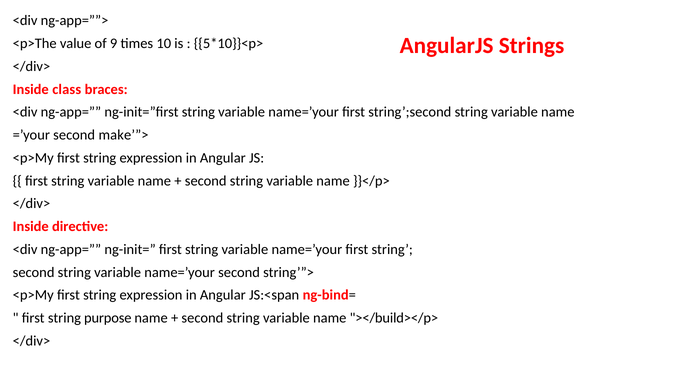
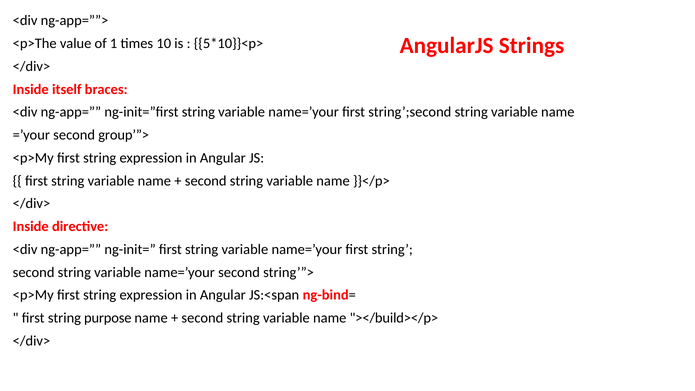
9: 9 -> 1
class: class -> itself
make’”>: make’”> -> group’”>
